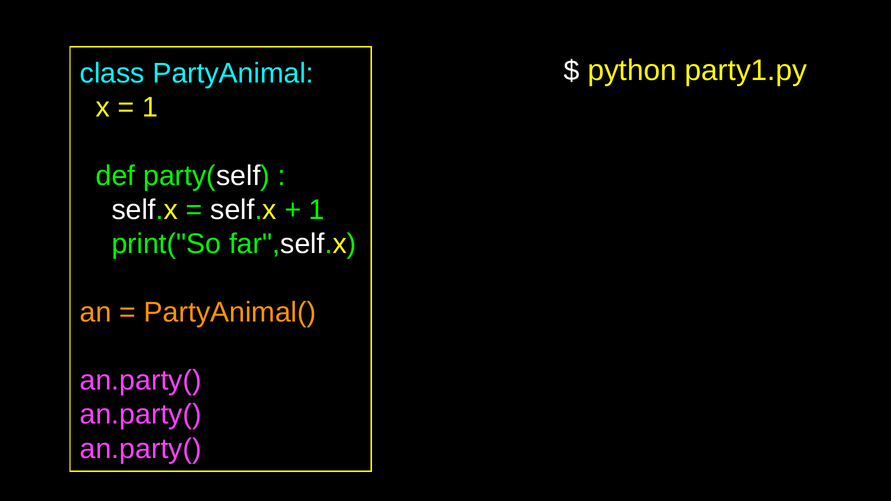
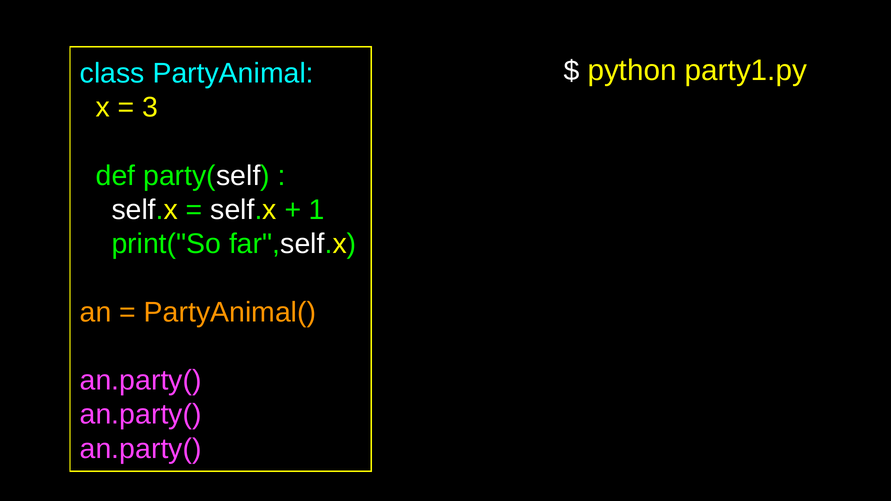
1 at (150, 108): 1 -> 3
